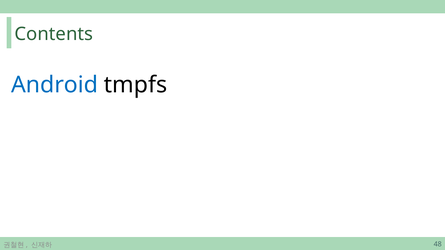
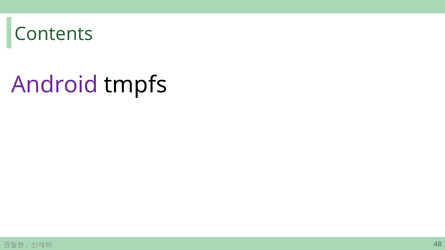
Android colour: blue -> purple
